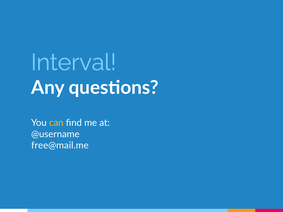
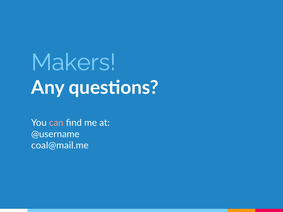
Interval: Interval -> Makers
can colour: yellow -> pink
free@mail.me: free@mail.me -> coal@mail.me
